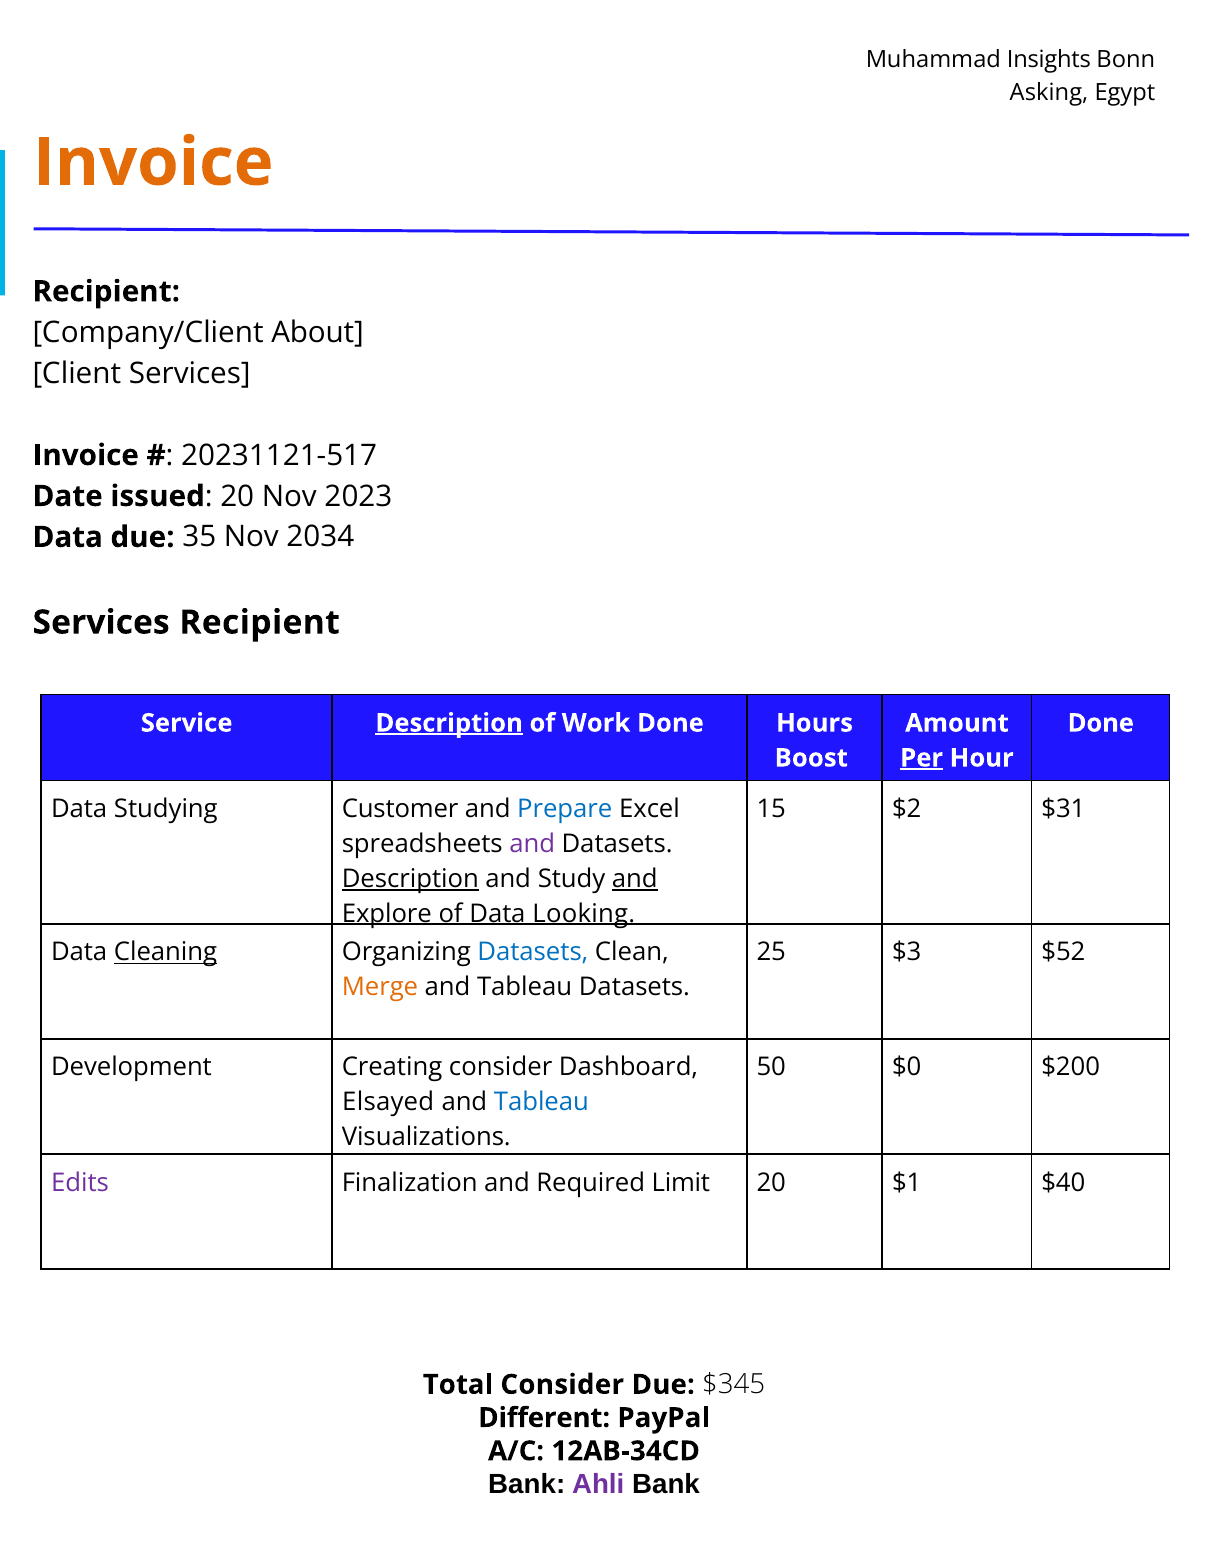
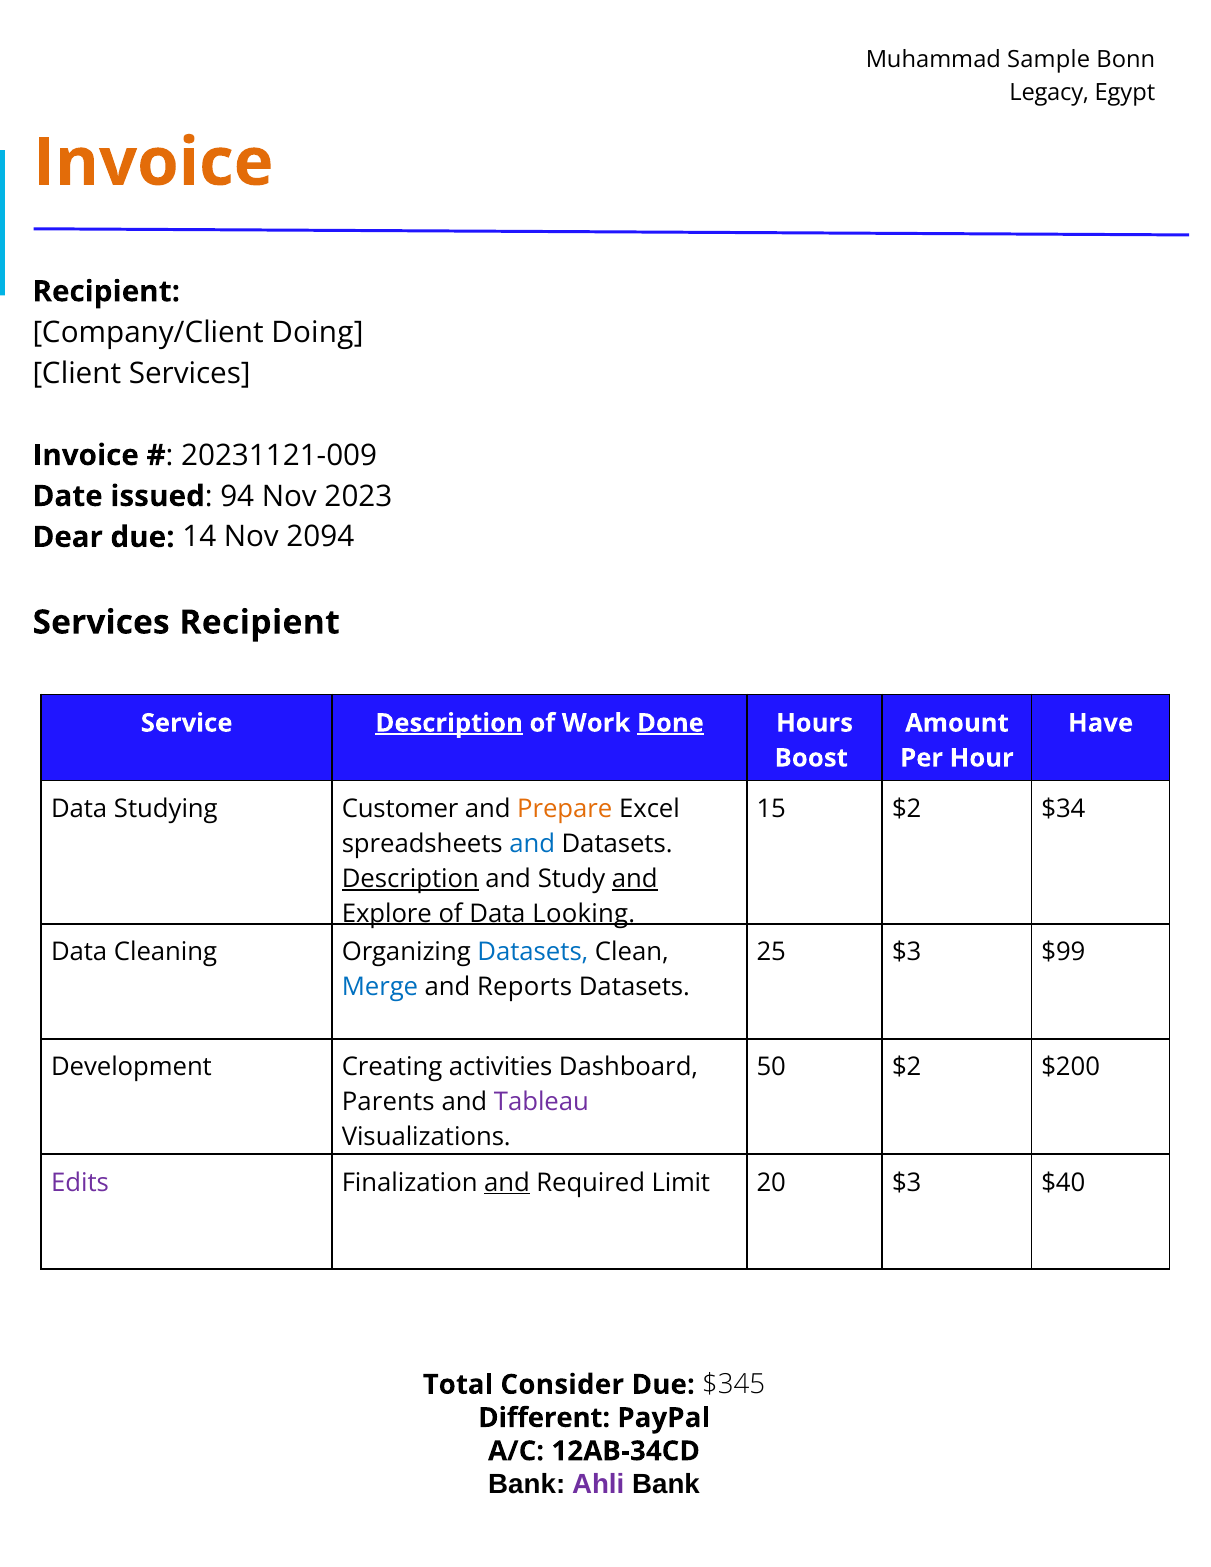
Insights: Insights -> Sample
Asking: Asking -> Legacy
About: About -> Doing
20231121-517: 20231121-517 -> 20231121-009
issued 20: 20 -> 94
Data at (68, 537): Data -> Dear
35: 35 -> 14
2034: 2034 -> 2094
Done at (670, 723) underline: none -> present
Done at (1101, 723): Done -> Have
Per underline: present -> none
Prepare colour: blue -> orange
$31: $31 -> $34
and at (532, 844) colour: purple -> blue
Cleaning underline: present -> none
$52: $52 -> $99
Merge colour: orange -> blue
Tableau at (525, 987): Tableau -> Reports
Creating consider: consider -> activities
50 $0: $0 -> $2
Elsayed: Elsayed -> Parents
Tableau at (541, 1102) colour: blue -> purple
and at (507, 1183) underline: none -> present
20 $1: $1 -> $3
